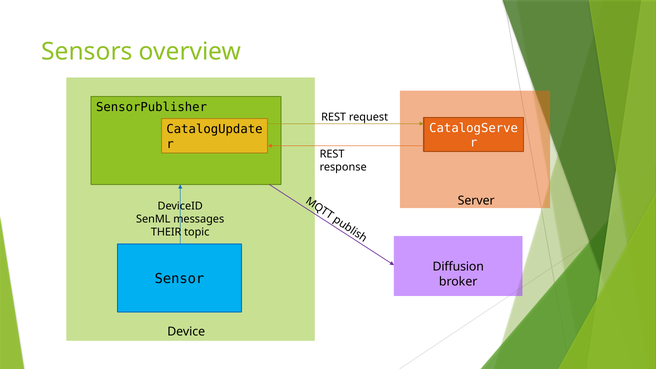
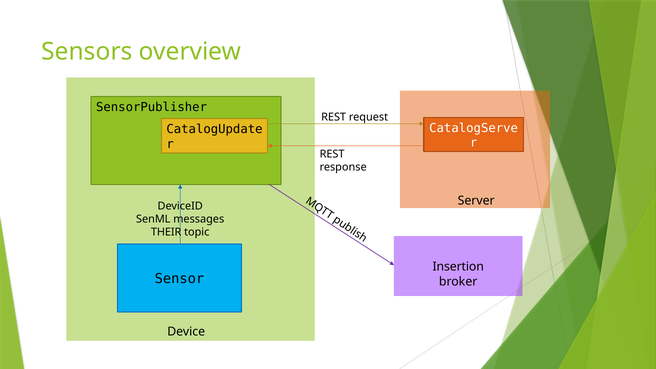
Diffusion: Diffusion -> Insertion
